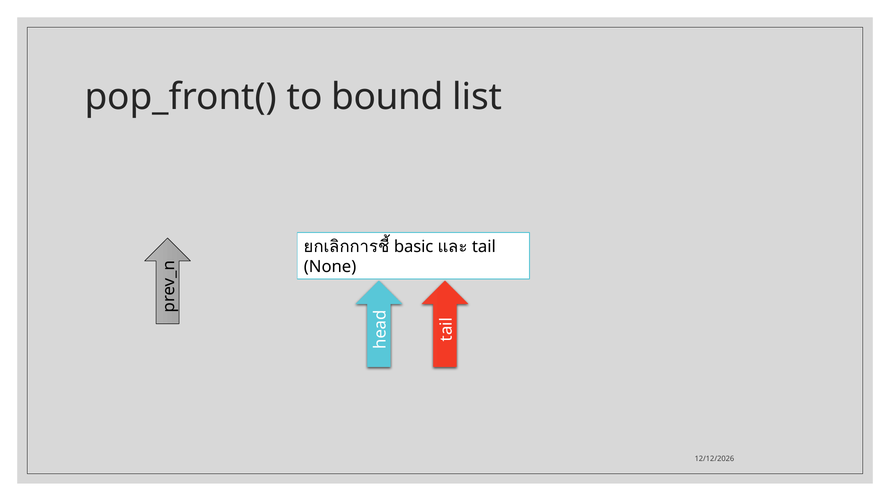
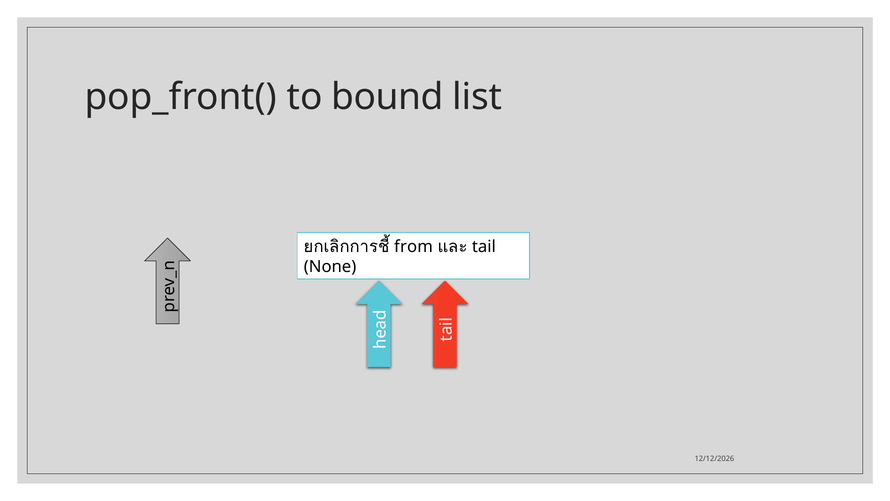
basic: basic -> from
